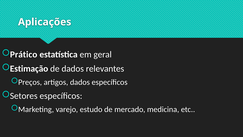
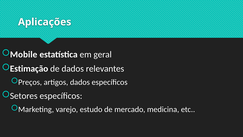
Prático: Prático -> Mobile
